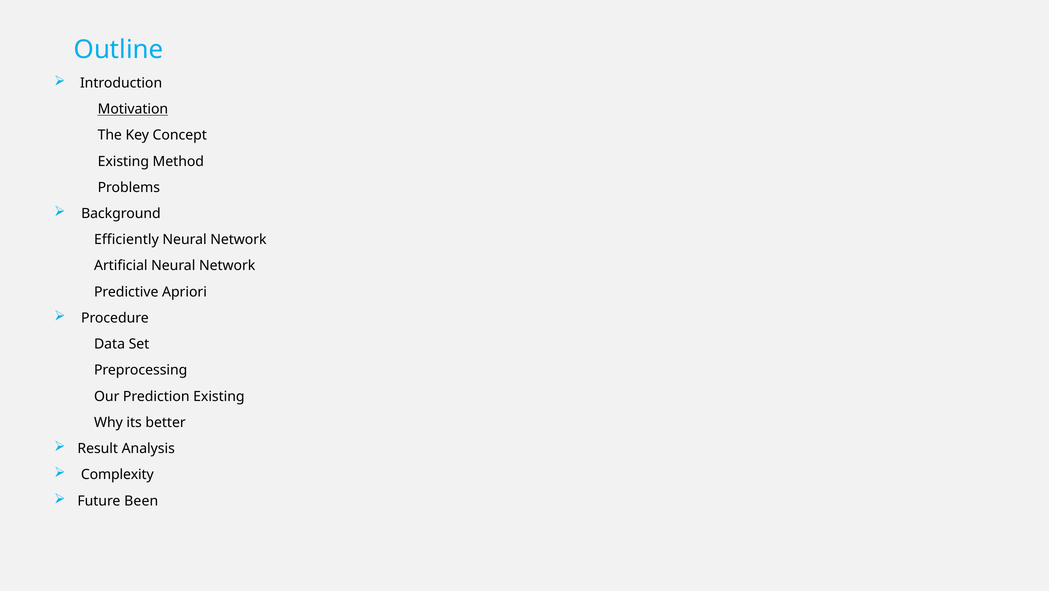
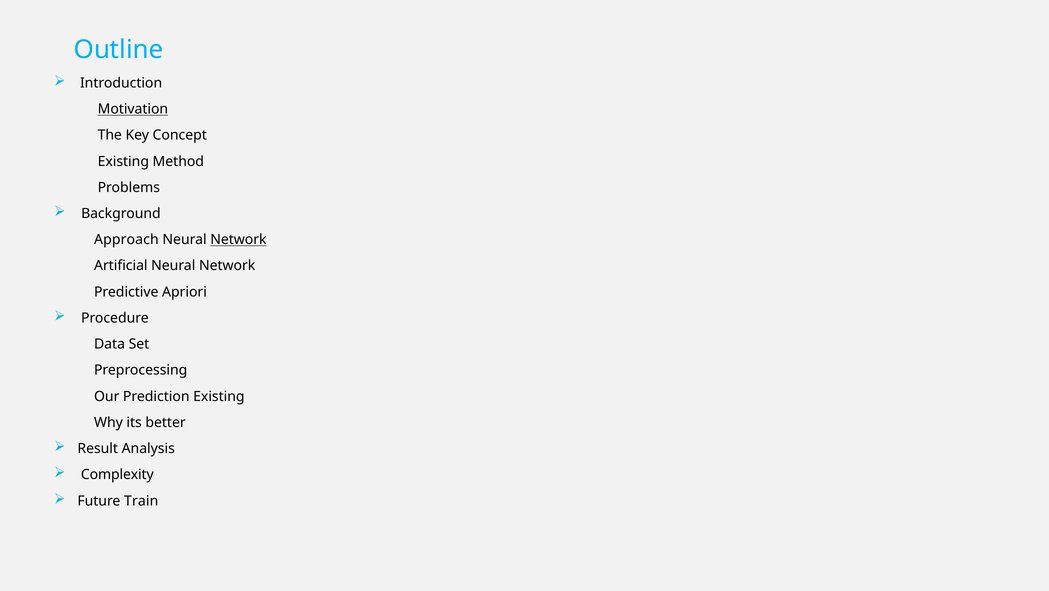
Efficiently: Efficiently -> Approach
Network at (238, 240) underline: none -> present
Been: Been -> Train
